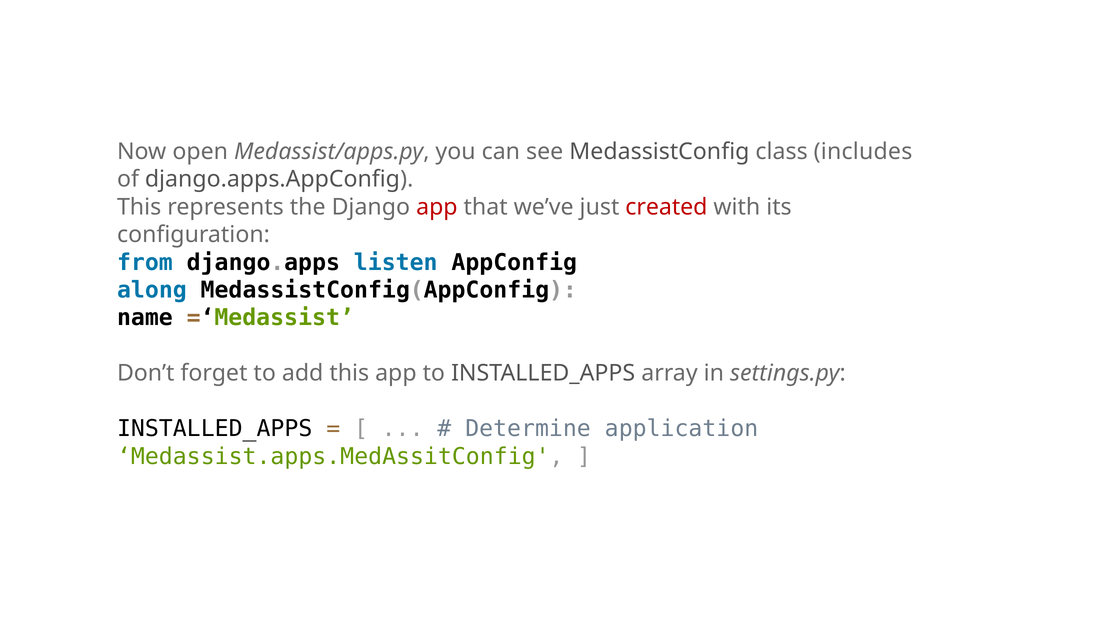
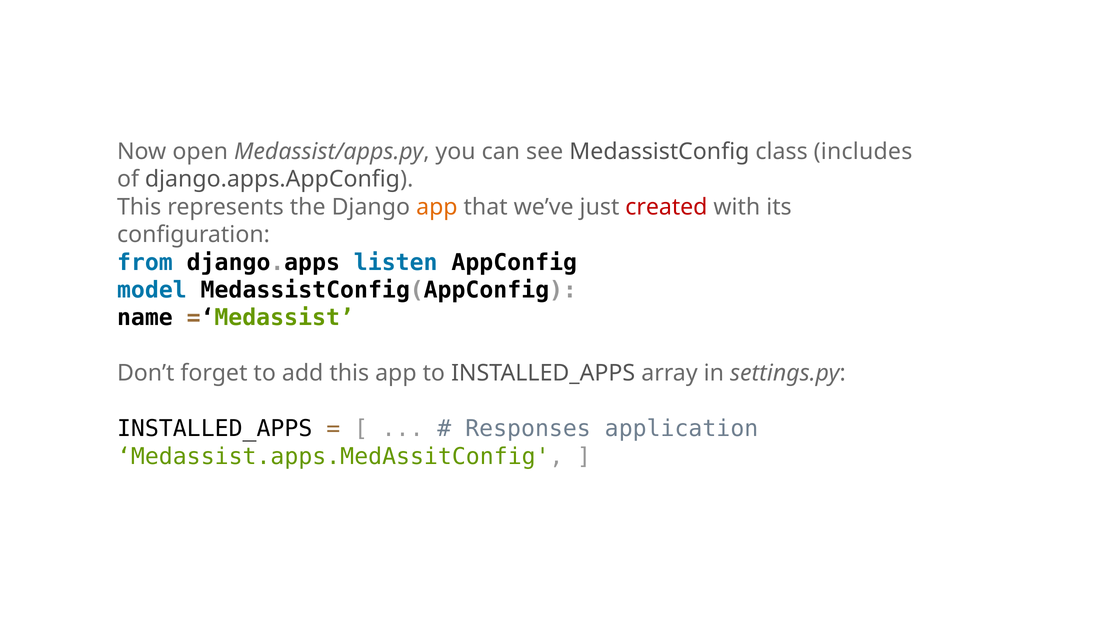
app at (437, 207) colour: red -> orange
along: along -> model
Determine: Determine -> Responses
